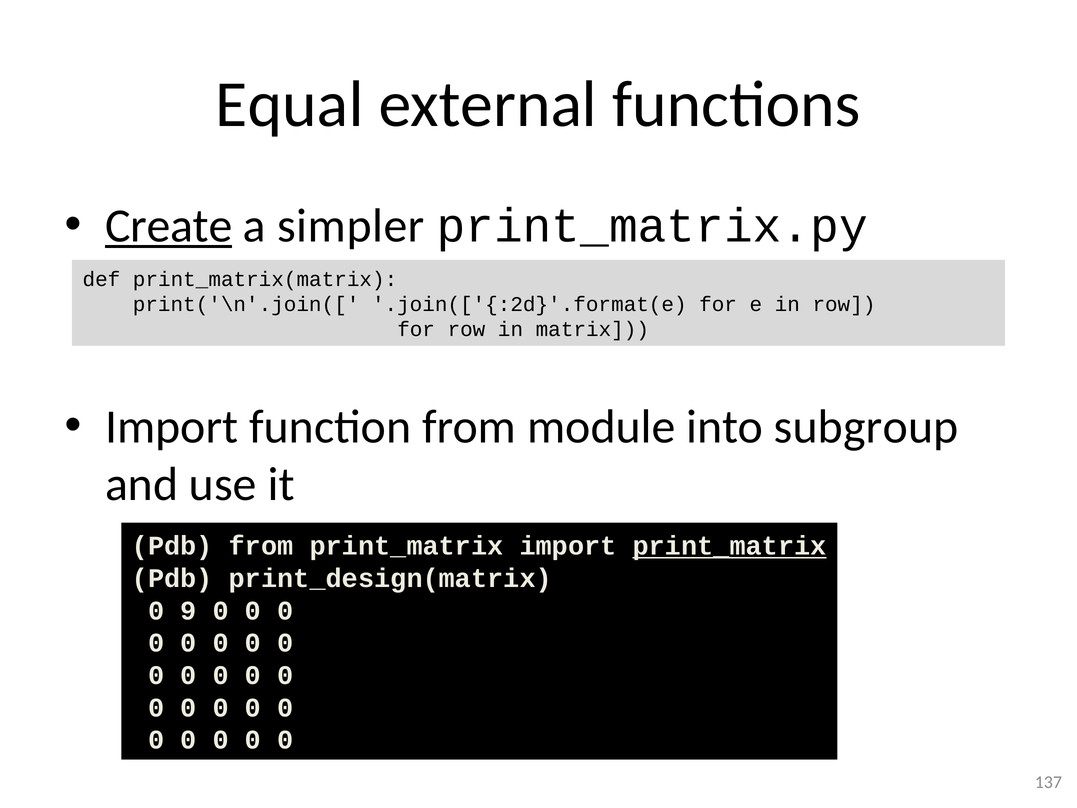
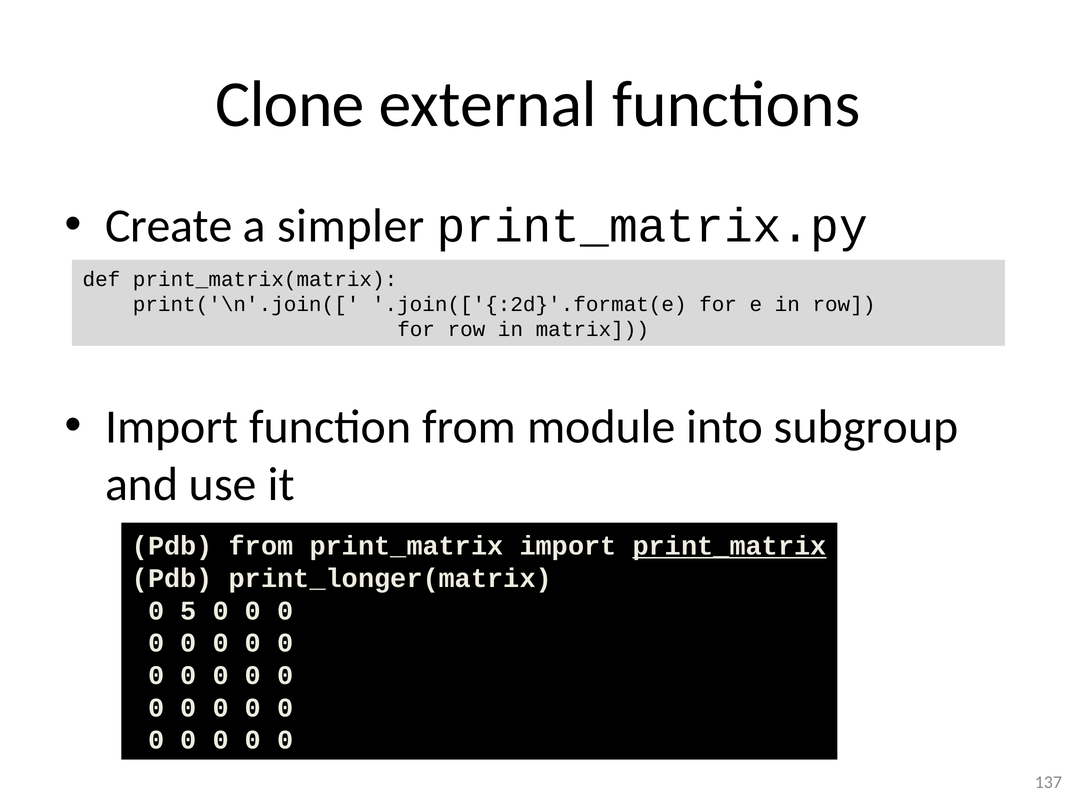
Equal: Equal -> Clone
Create underline: present -> none
print_design(matrix: print_design(matrix -> print_longer(matrix
9: 9 -> 5
